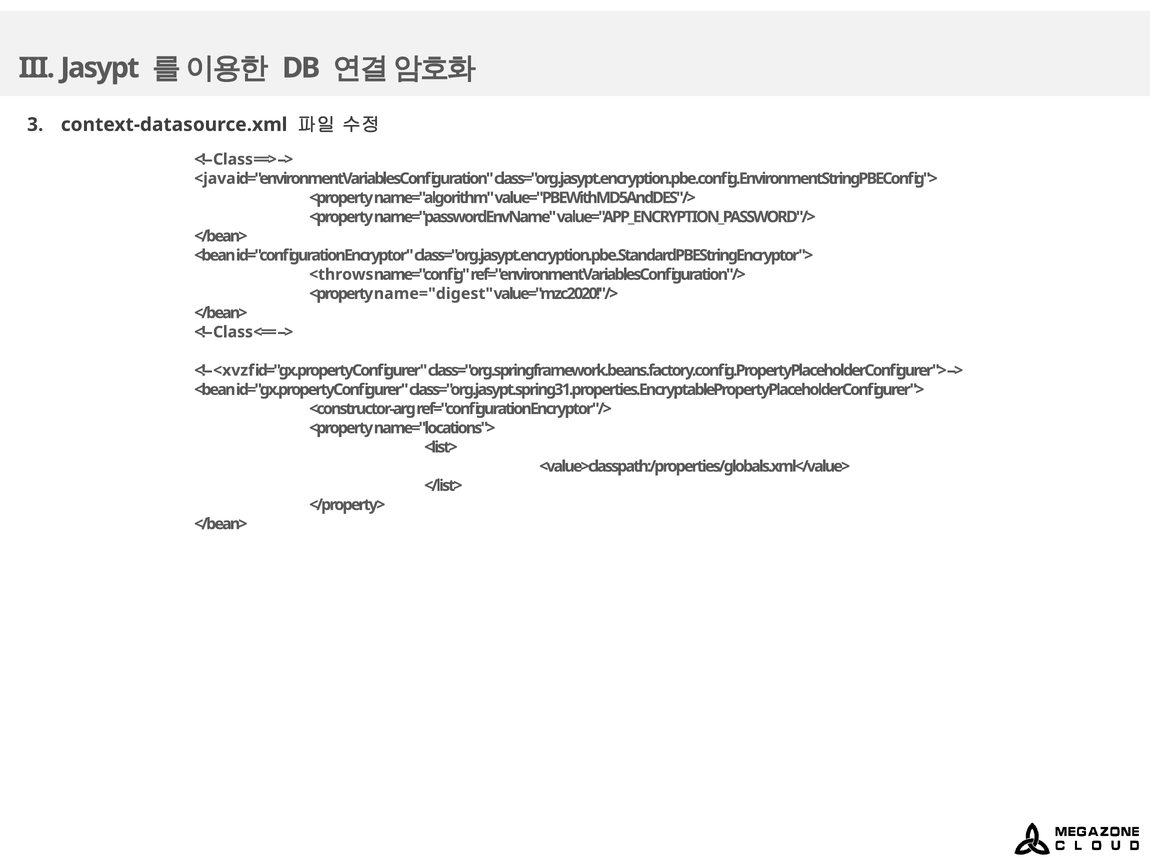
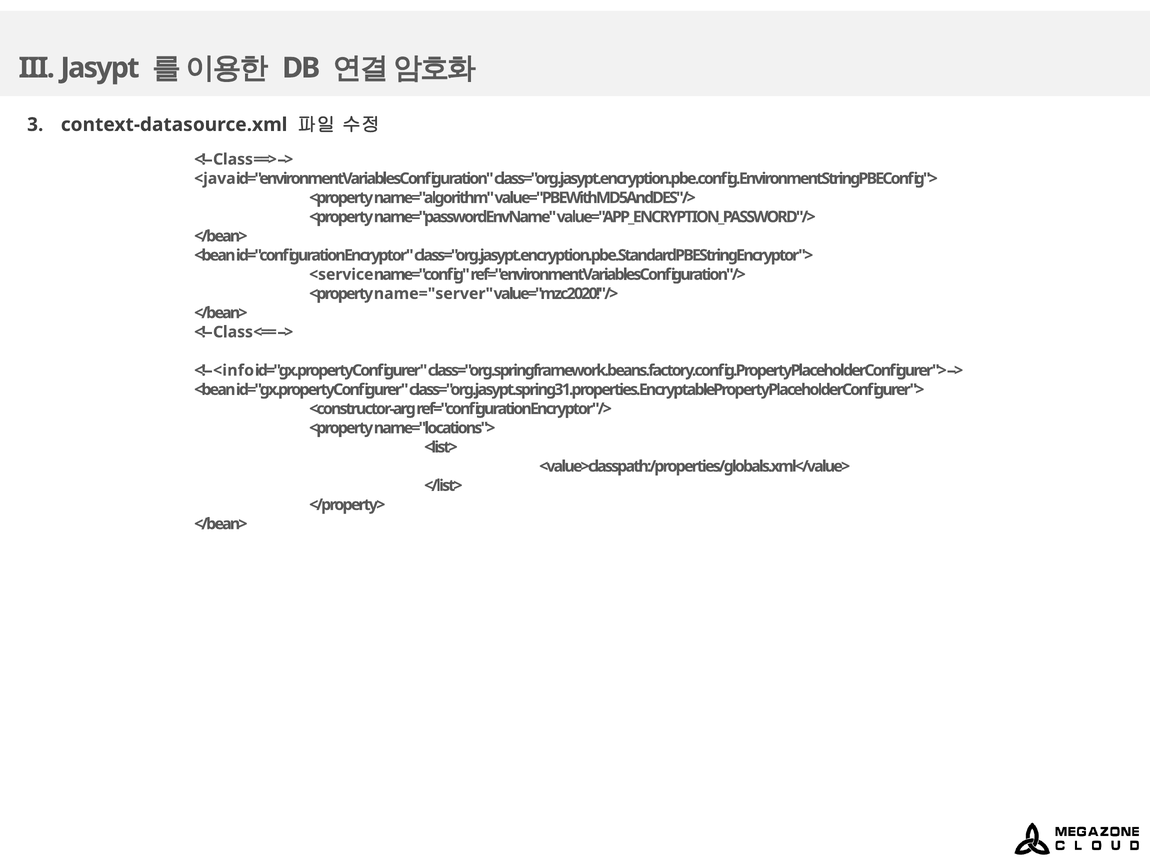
<throws: <throws -> <service
name="digest: name="digest -> name="server
<xvzf: <xvzf -> <info
